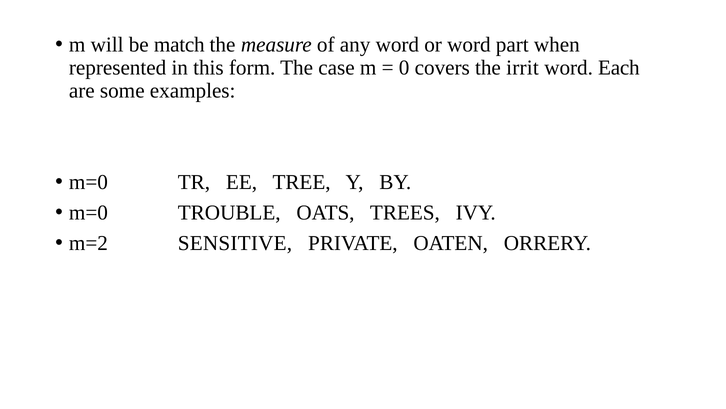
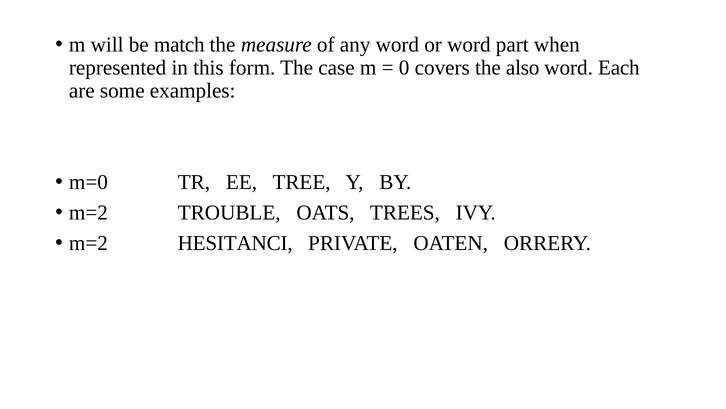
irrit: irrit -> also
m=0 at (88, 212): m=0 -> m=2
SENSITIVE: SENSITIVE -> HESITANCI
